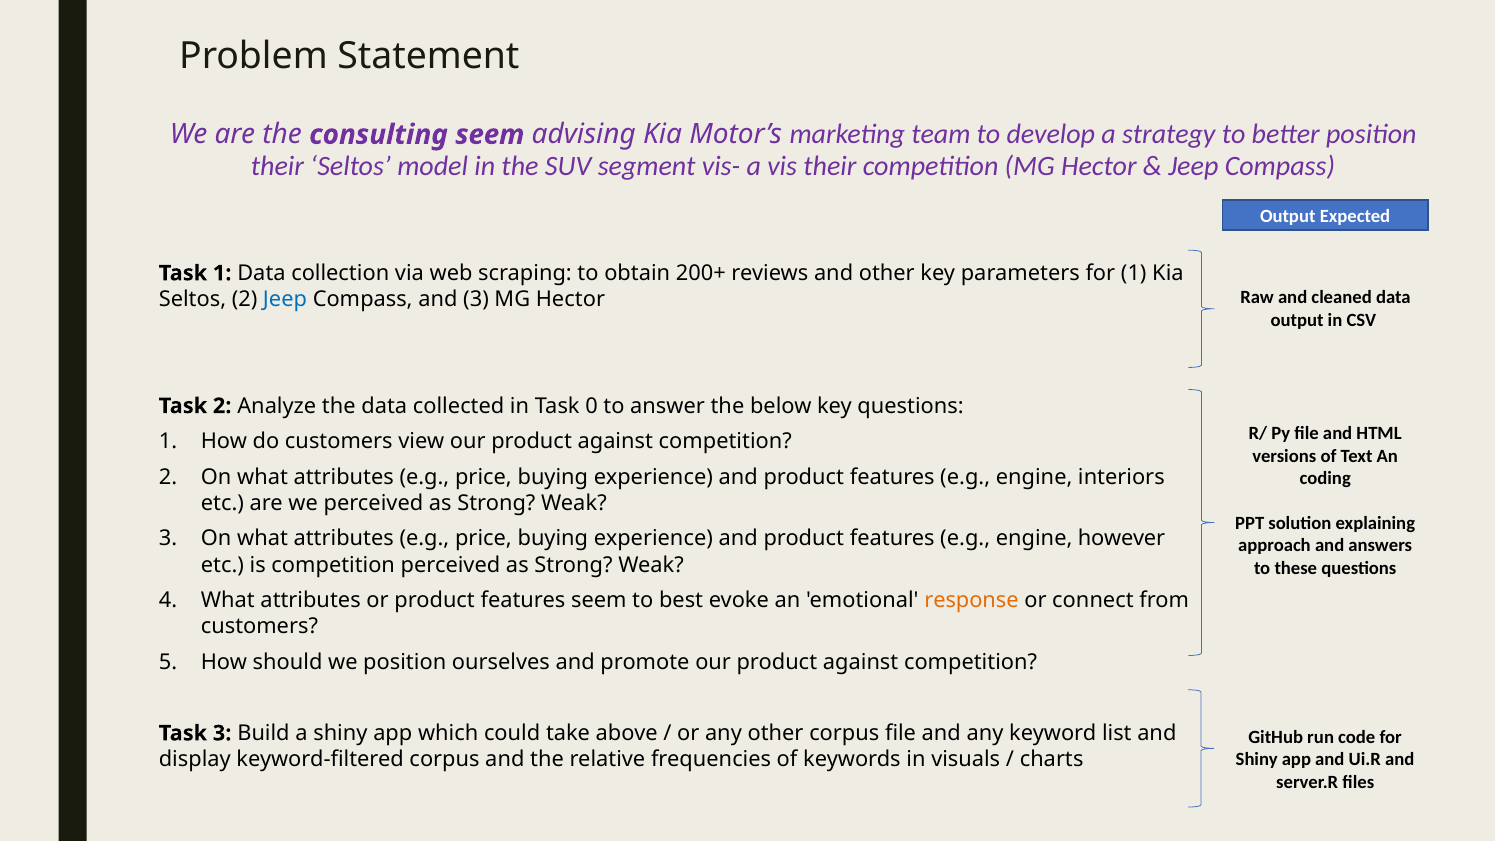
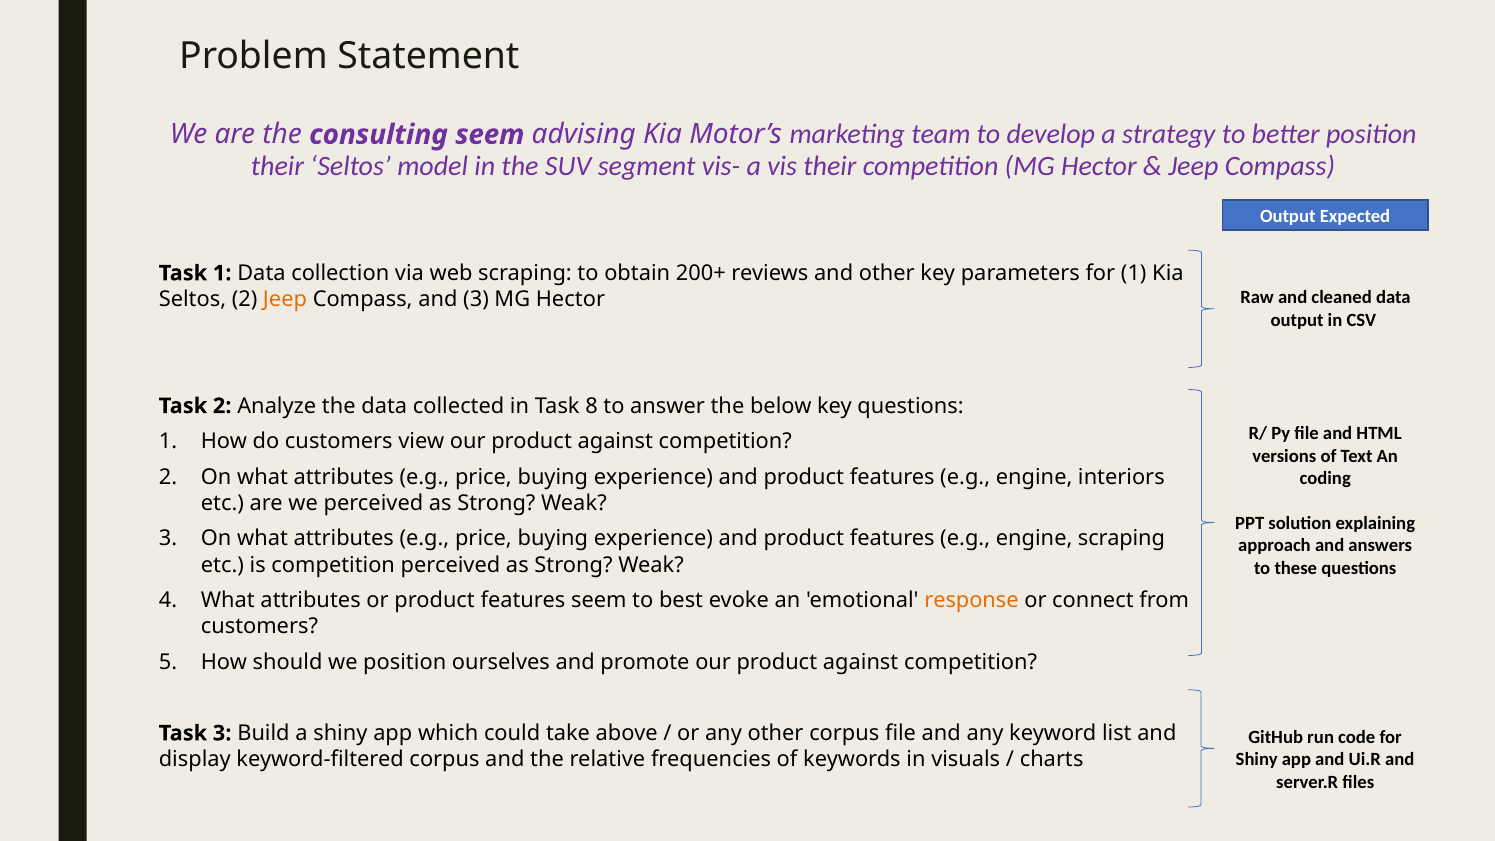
Jeep at (285, 299) colour: blue -> orange
0: 0 -> 8
engine however: however -> scraping
